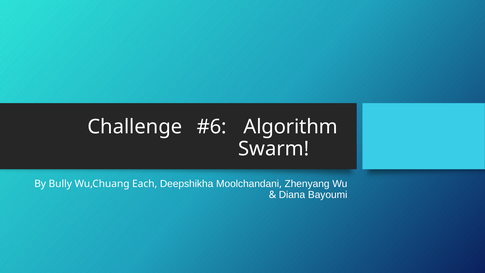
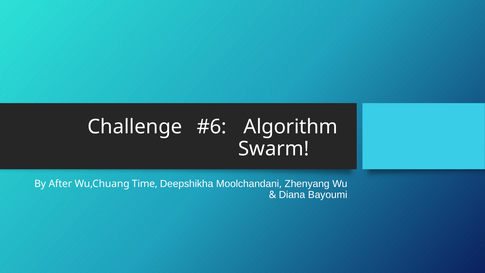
Bully: Bully -> After
Each: Each -> Time
